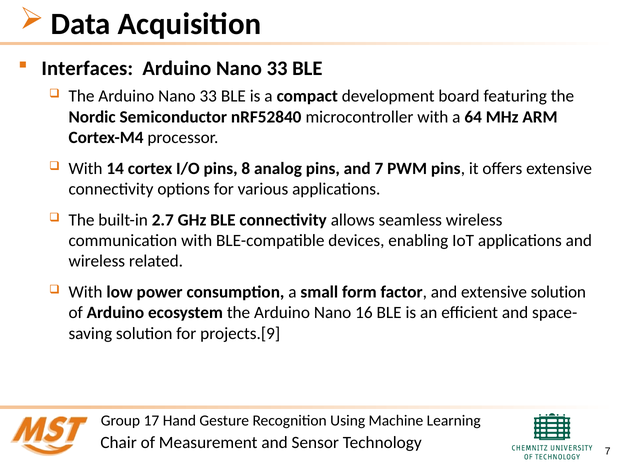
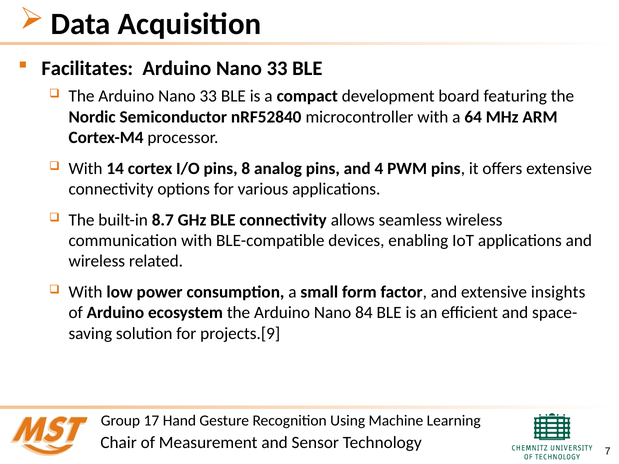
Interfaces: Interfaces -> Facilitates
and 7: 7 -> 4
2.7: 2.7 -> 8.7
extensive solution: solution -> insights
16: 16 -> 84
